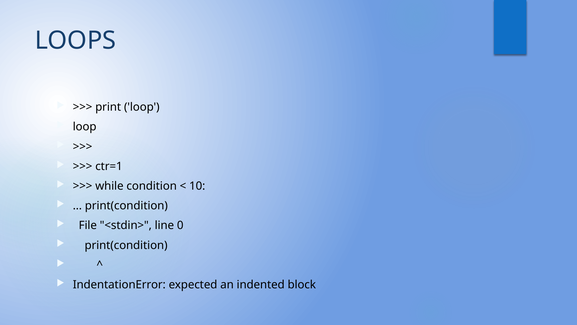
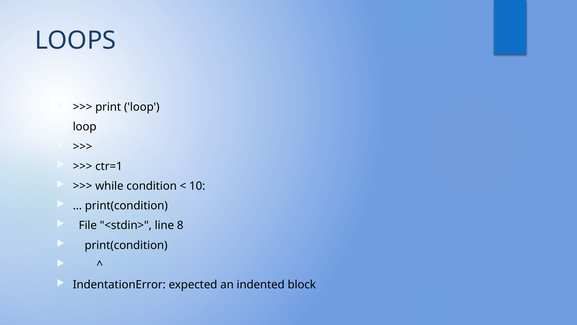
0: 0 -> 8
